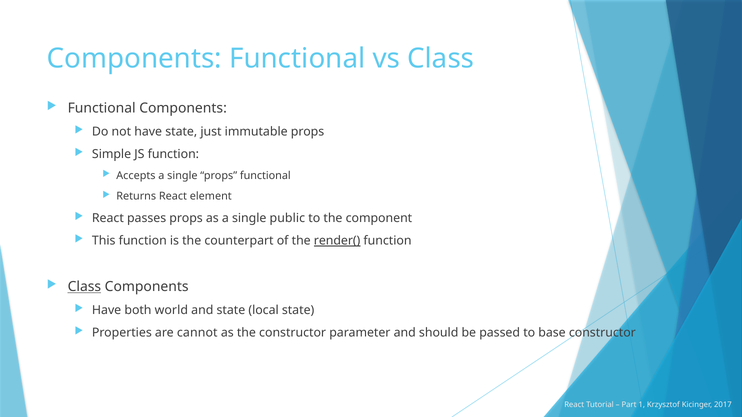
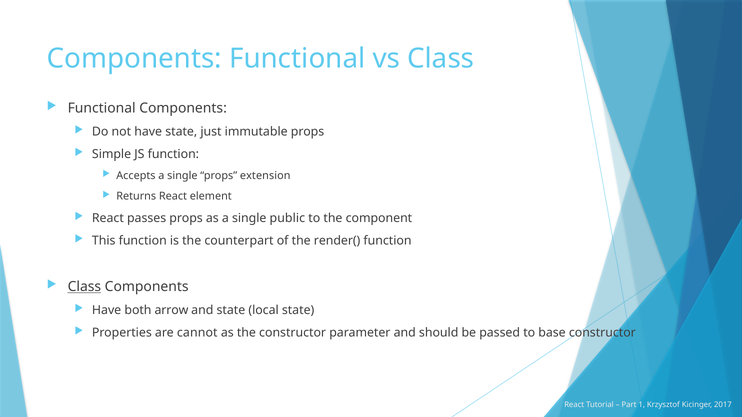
props functional: functional -> extension
render( underline: present -> none
world: world -> arrow
